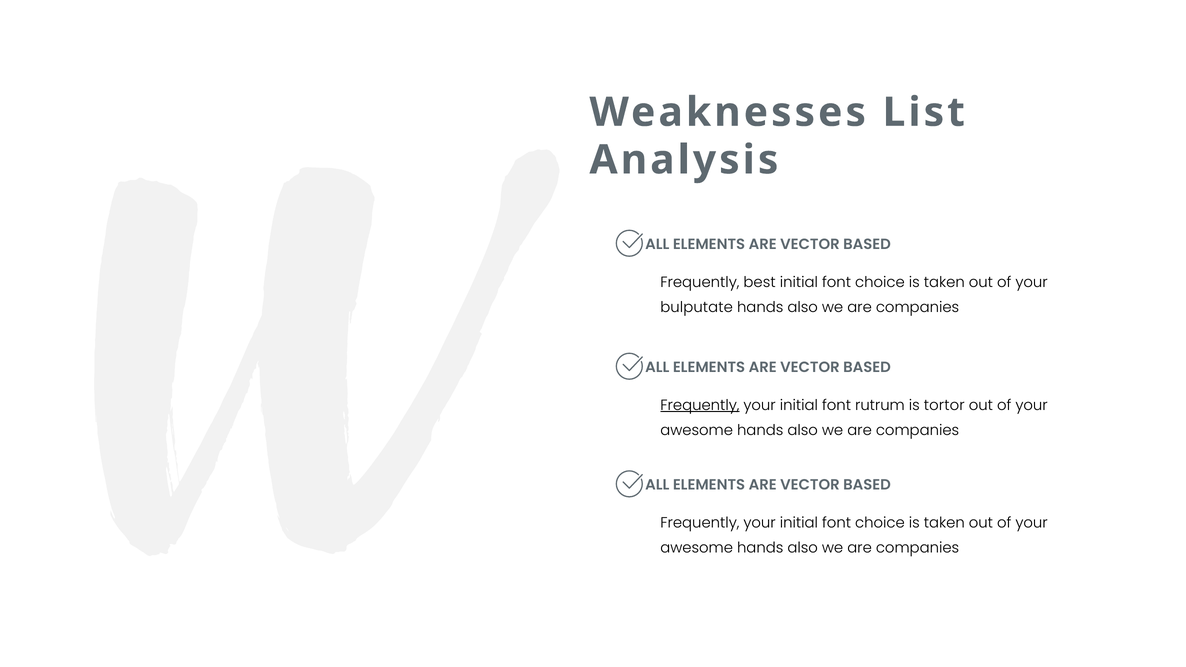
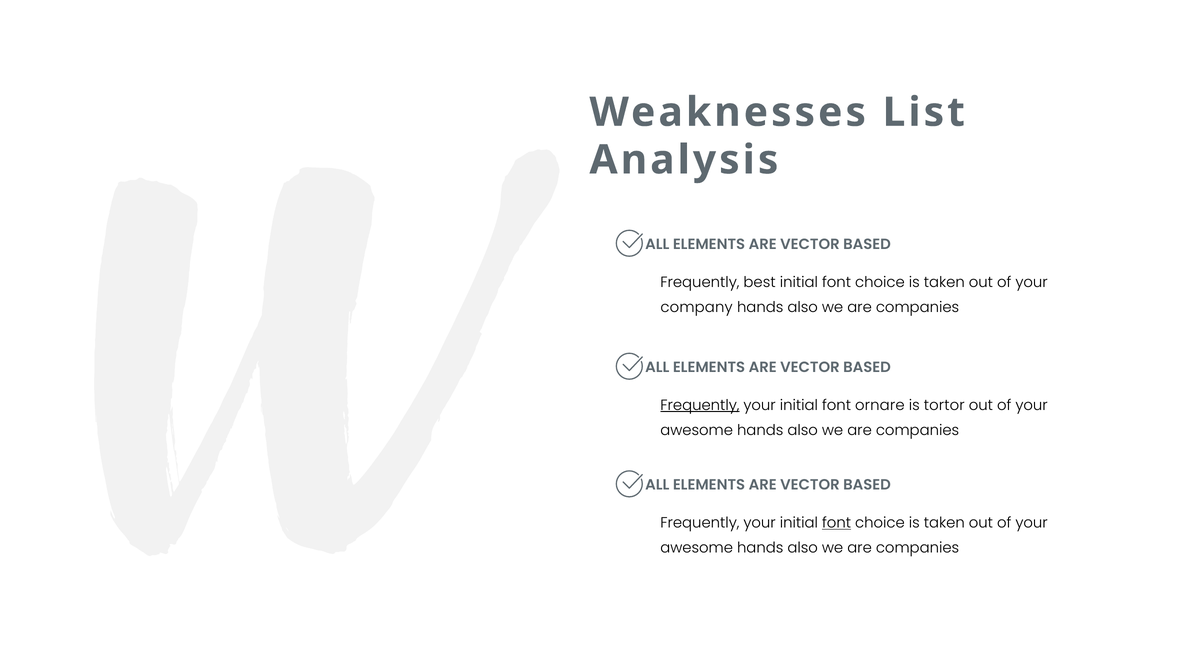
bulputate: bulputate -> company
rutrum: rutrum -> ornare
font at (837, 523) underline: none -> present
